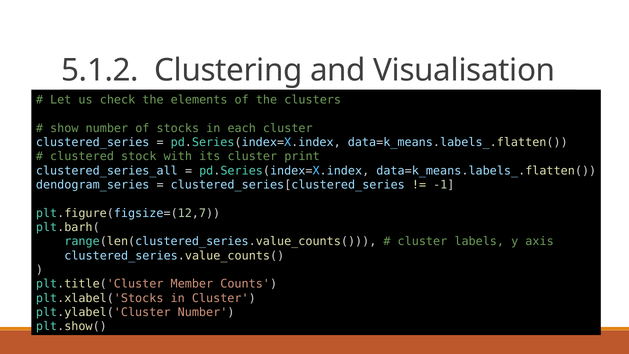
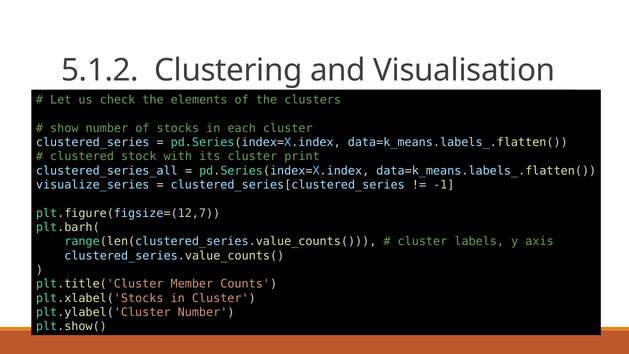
dendogram_series: dendogram_series -> visualize_series
